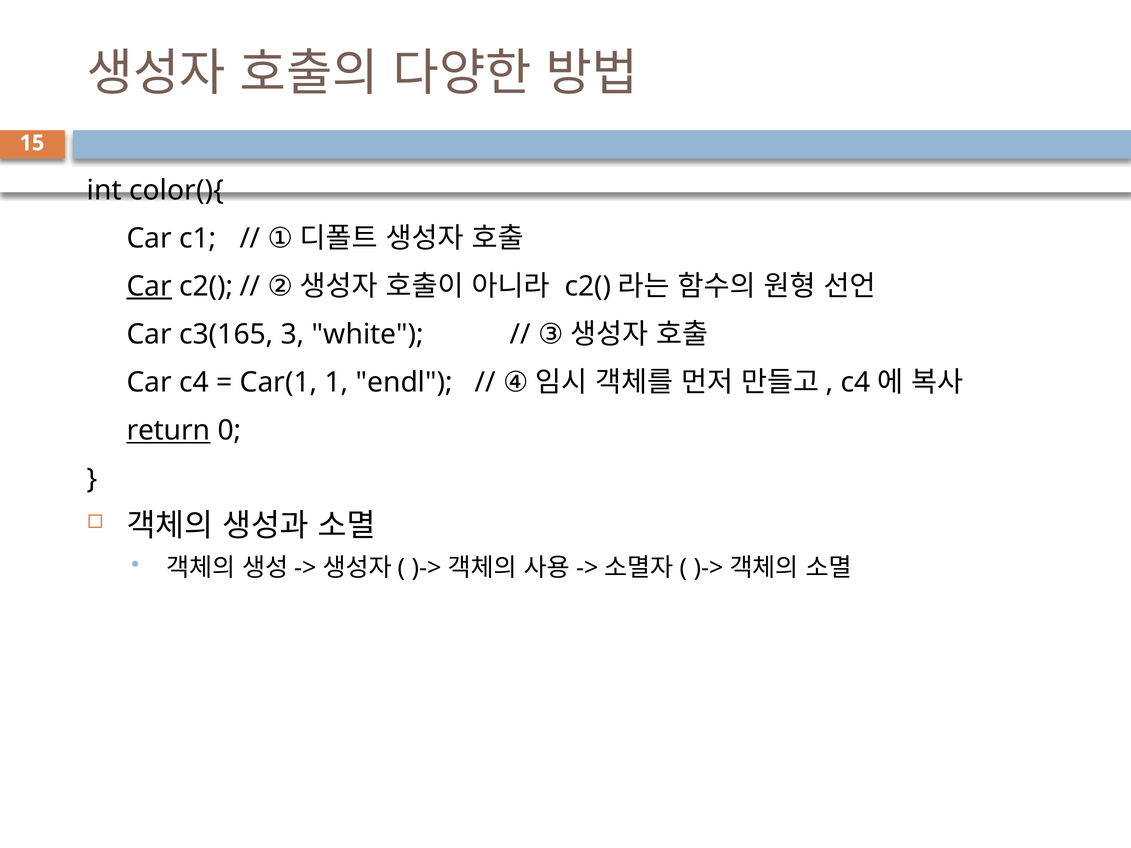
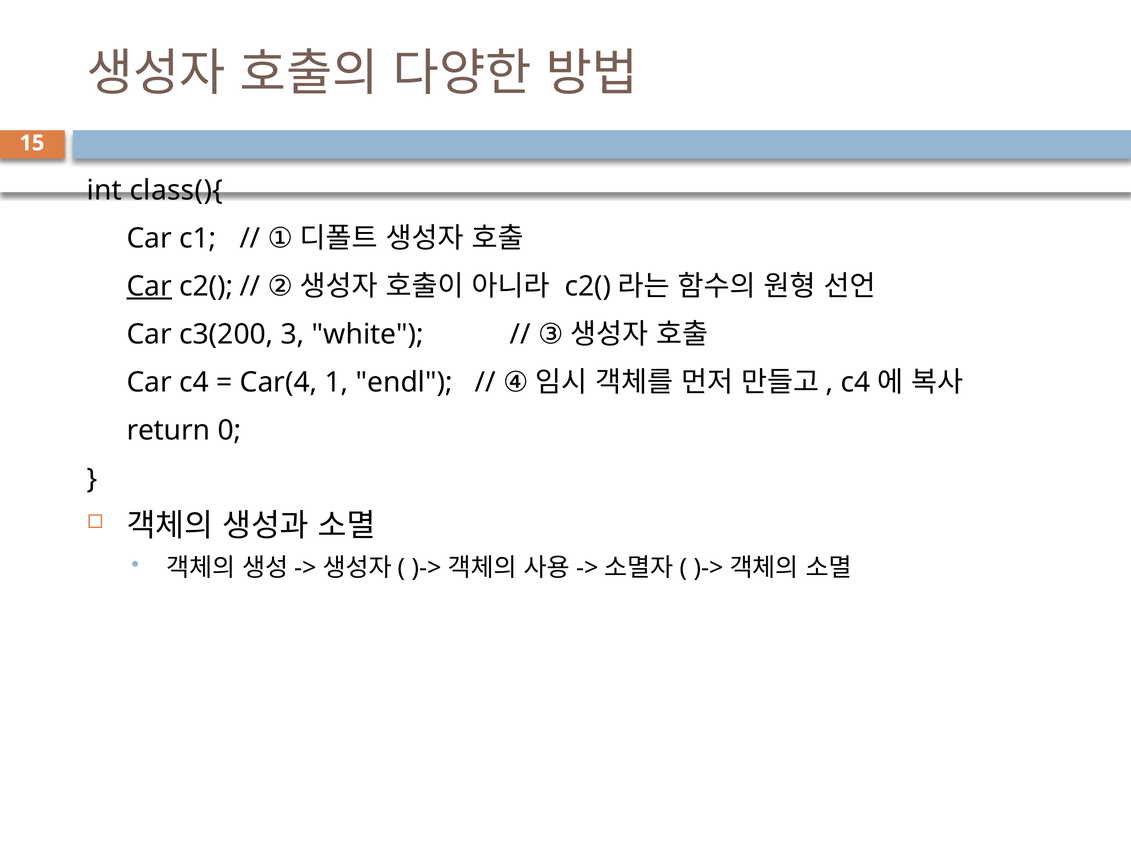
color(){: color(){ -> class(){
c3(165: c3(165 -> c3(200
Car(1: Car(1 -> Car(4
return underline: present -> none
